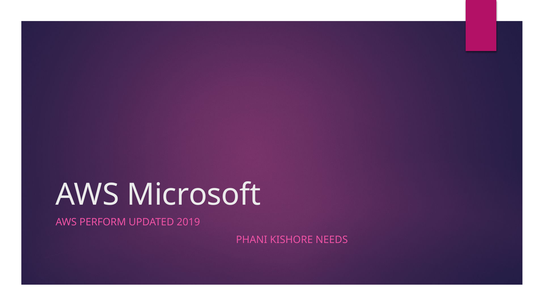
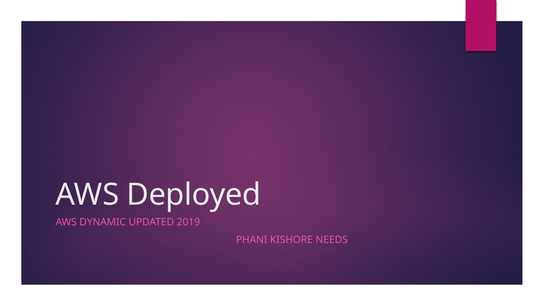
Microsoft: Microsoft -> Deployed
PERFORM: PERFORM -> DYNAMIC
